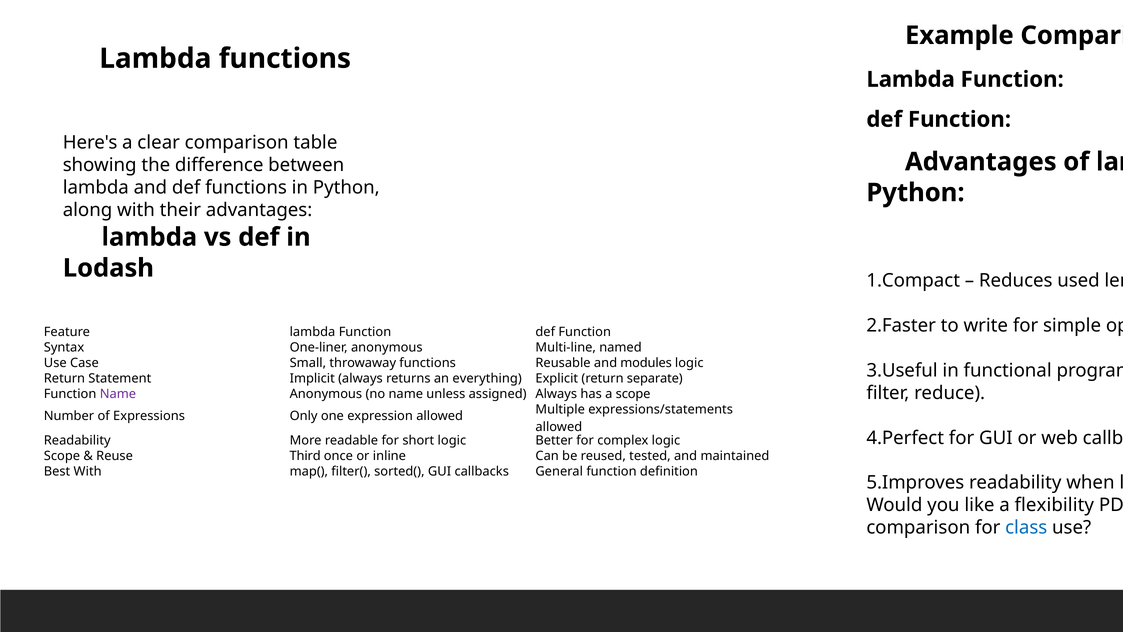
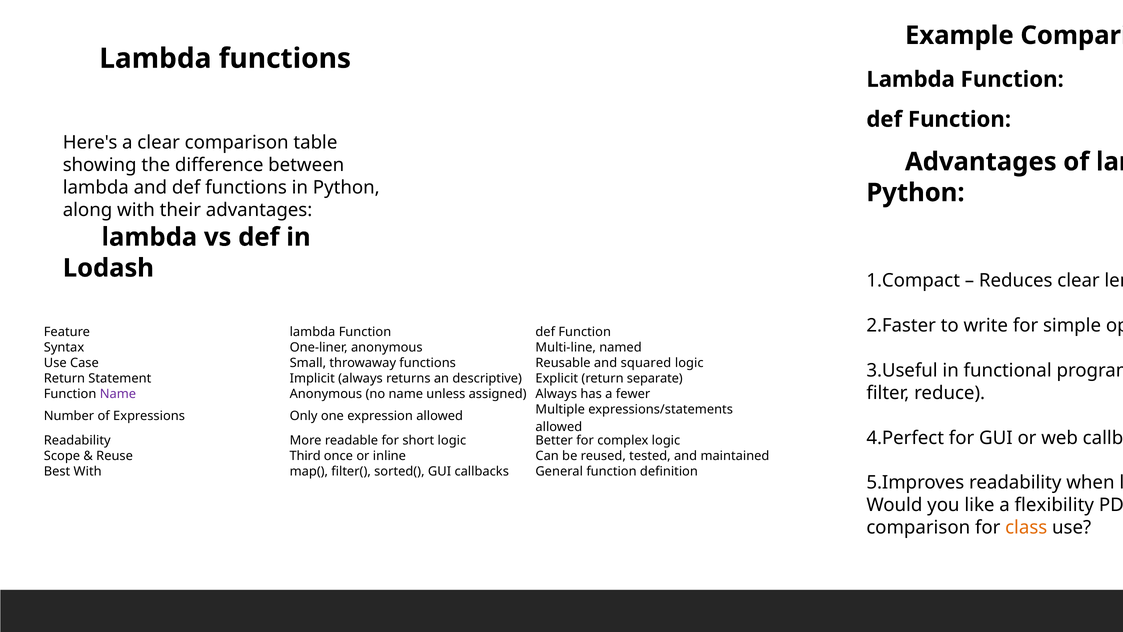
Reduces used: used -> clear
modules: modules -> squared
everything: everything -> descriptive
a scope: scope -> fewer
class colour: blue -> orange
